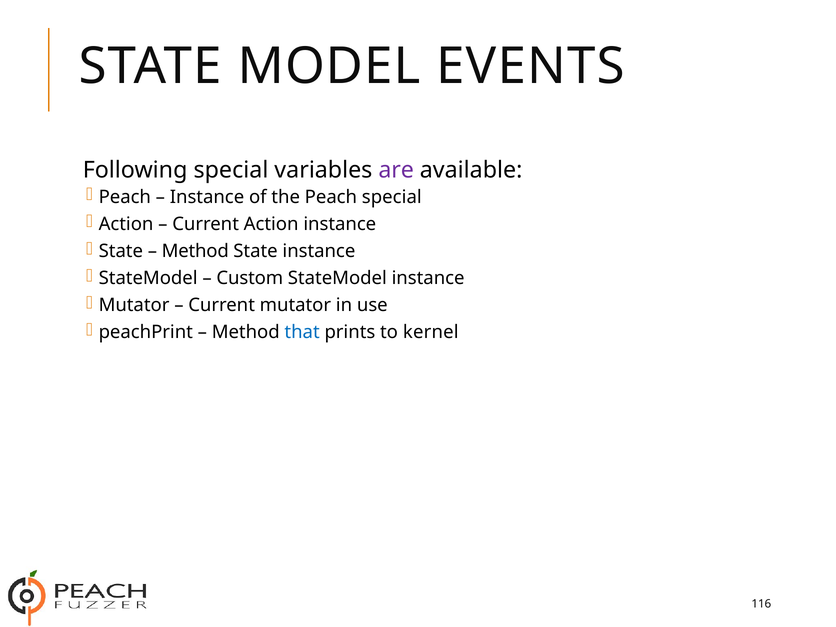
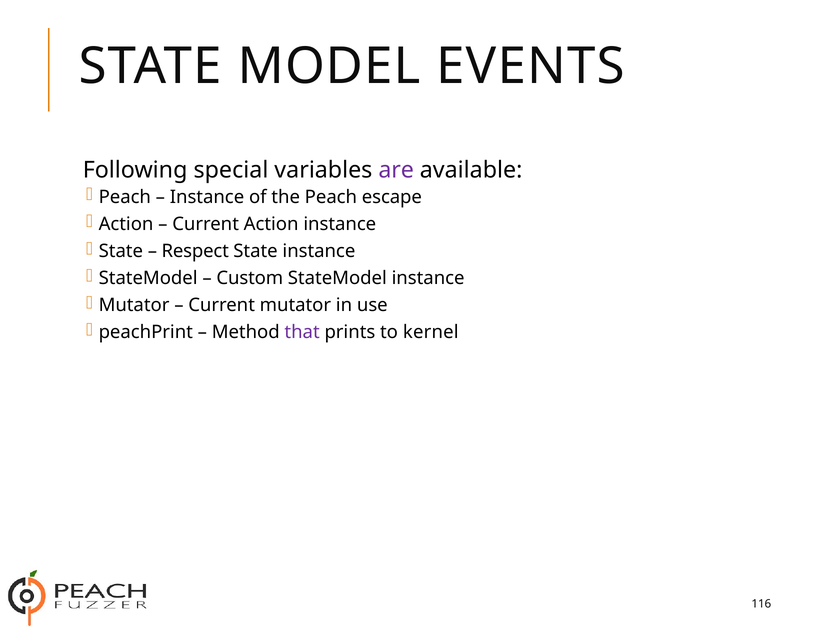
Peach special: special -> escape
Method at (195, 251): Method -> Respect
that colour: blue -> purple
